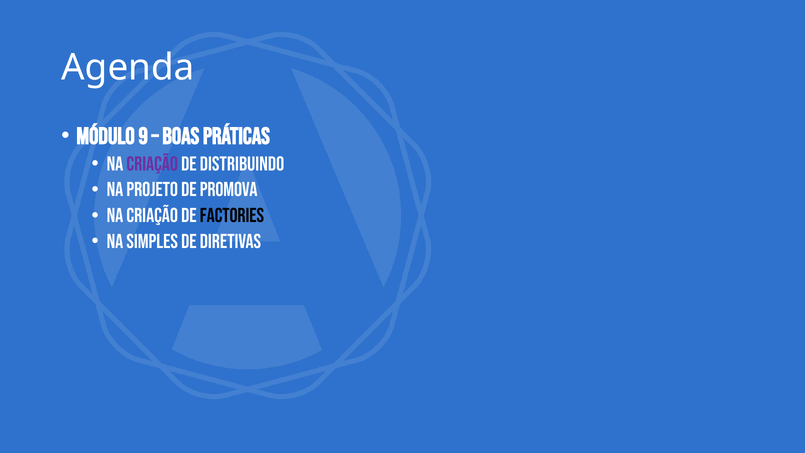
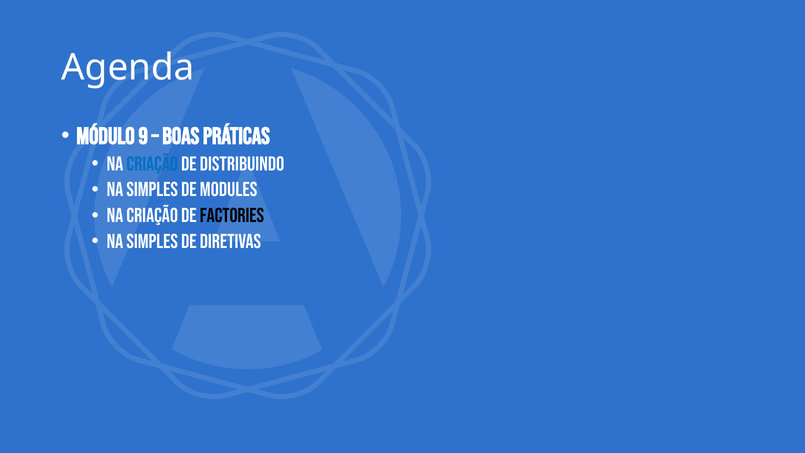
CRIAÇÃO at (152, 164) colour: purple -> blue
PROJETO at (152, 190): PROJETO -> SIMPLES
PROMOVA: PROMOVA -> MODULES
